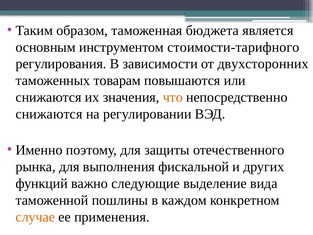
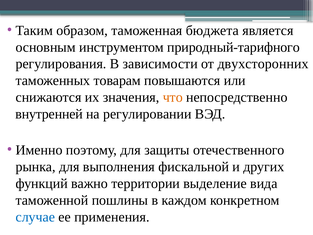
стоимости-тарифного: стоимости-тарифного -> природный-тарифного
снижаются at (49, 114): снижаются -> внутренней
следующие: следующие -> территории
случае colour: orange -> blue
